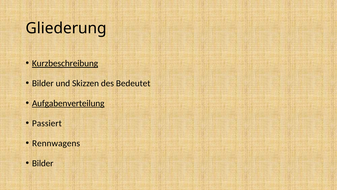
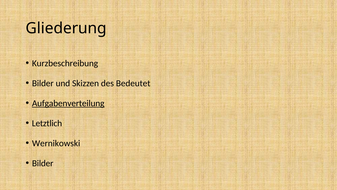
Kurzbeschreibung underline: present -> none
Passiert: Passiert -> Letztlich
Rennwagens: Rennwagens -> Wernikowski
